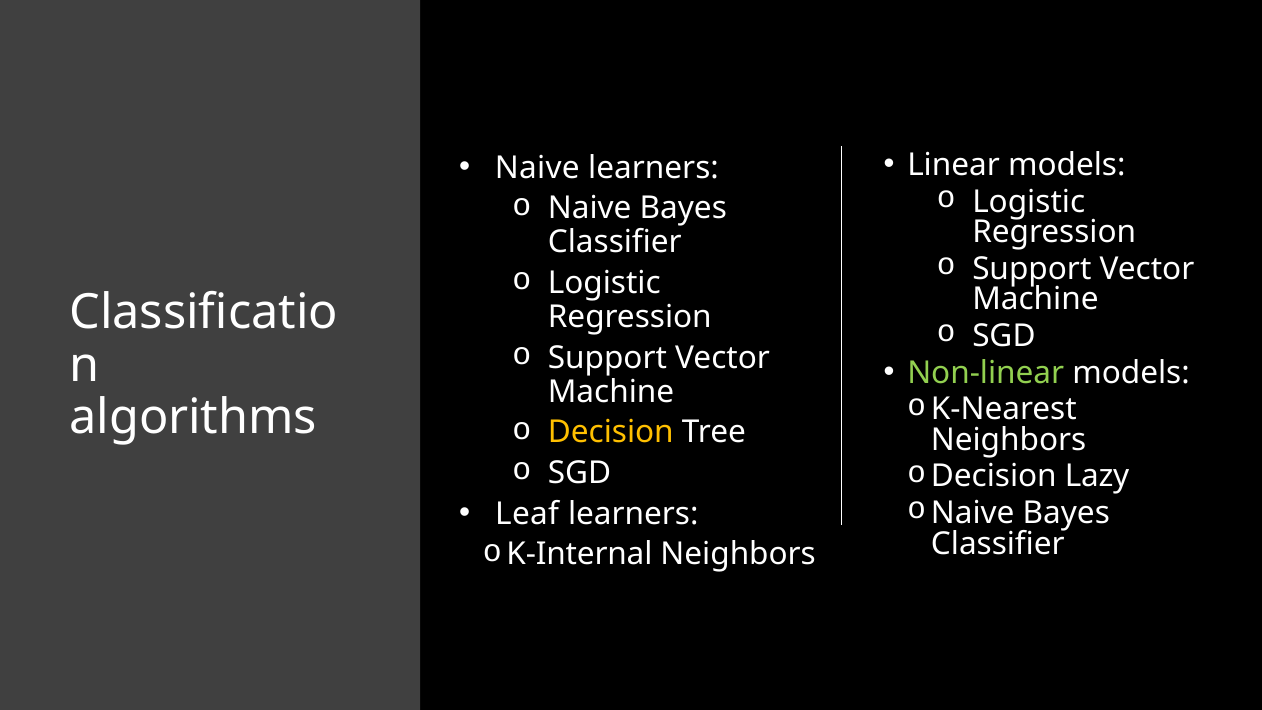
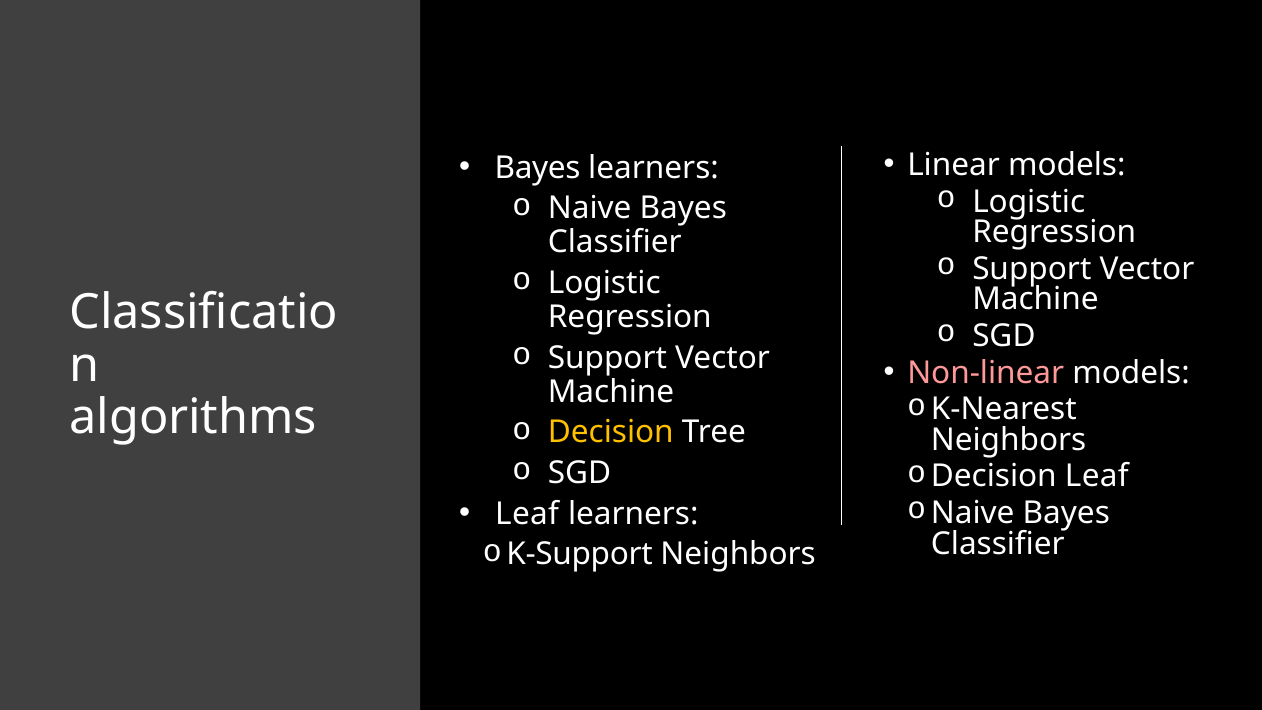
Naive at (537, 168): Naive -> Bayes
Non-linear colour: light green -> pink
Decision Lazy: Lazy -> Leaf
K-Internal: K-Internal -> K-Support
